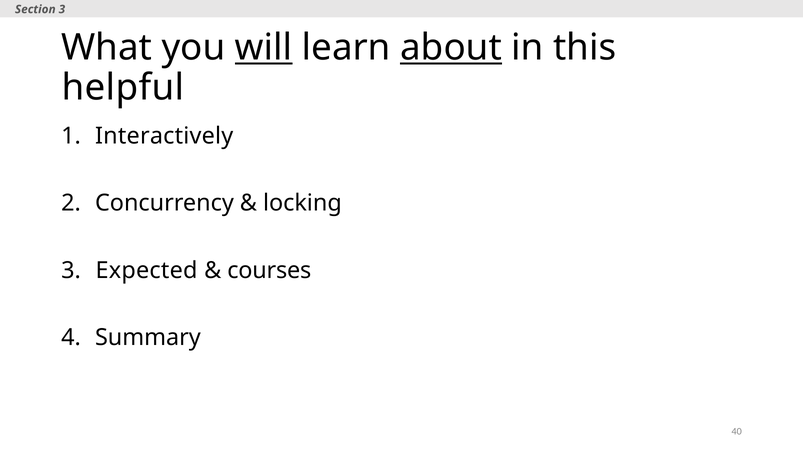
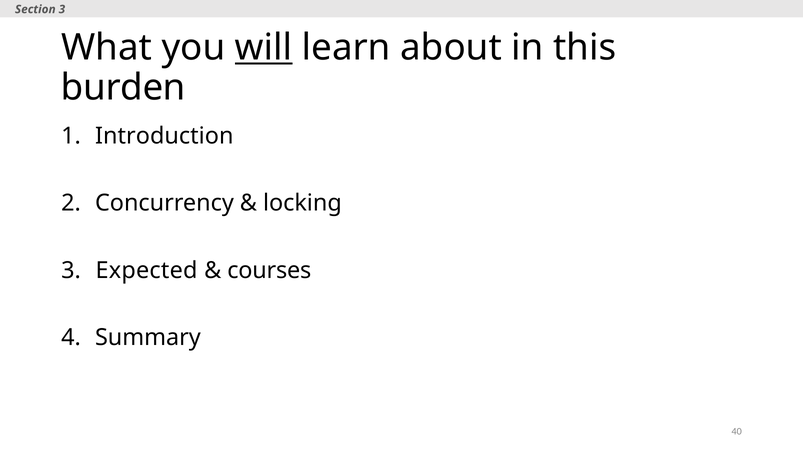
about underline: present -> none
helpful: helpful -> burden
Interactively: Interactively -> Introduction
